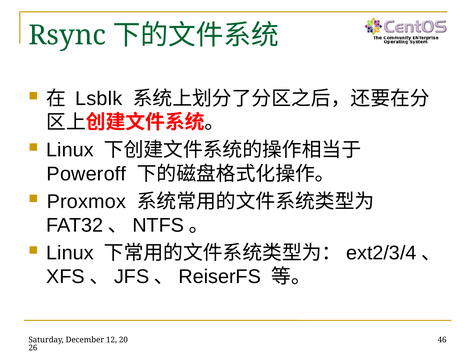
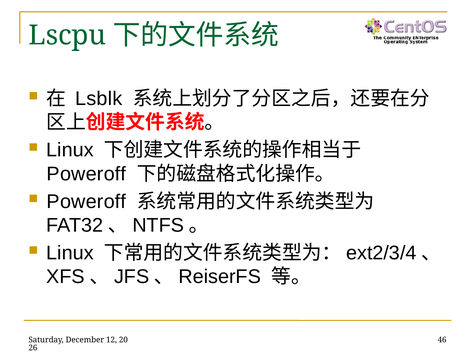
Rsync: Rsync -> Lscpu
Proxmox at (86, 202): Proxmox -> Poweroff
